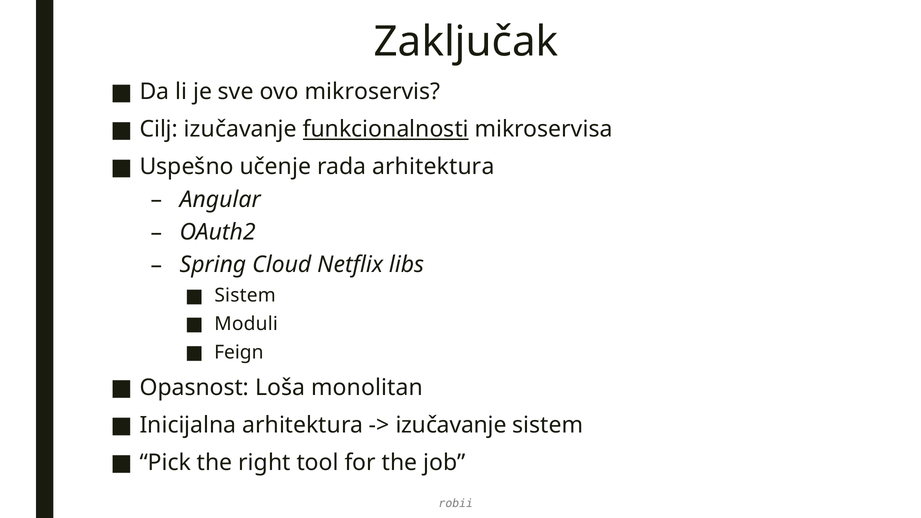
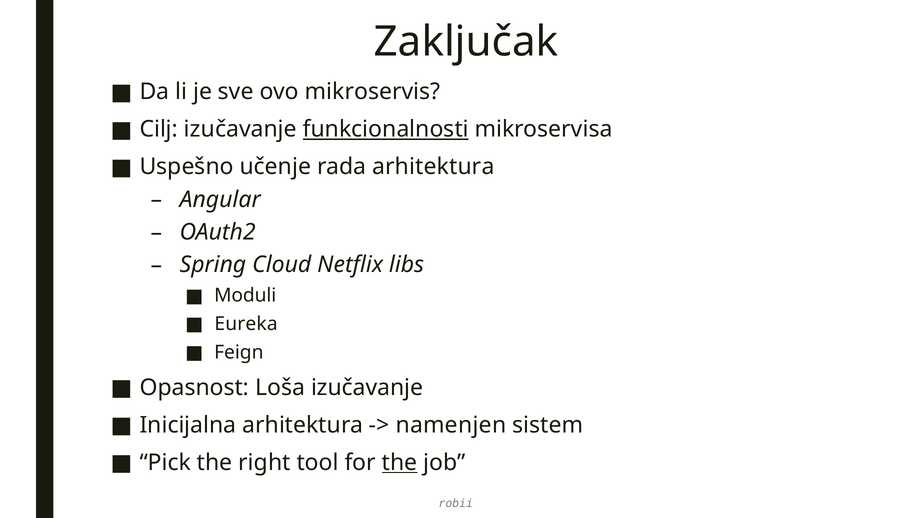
Sistem at (245, 295): Sistem -> Moduli
Moduli: Moduli -> Eureka
Loša monolitan: monolitan -> izučavanje
izučavanje at (451, 425): izučavanje -> namenjen
the at (400, 463) underline: none -> present
